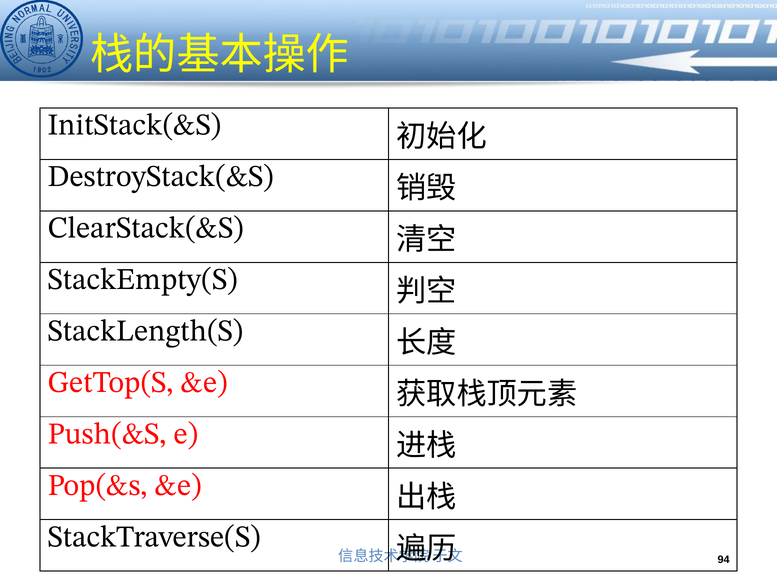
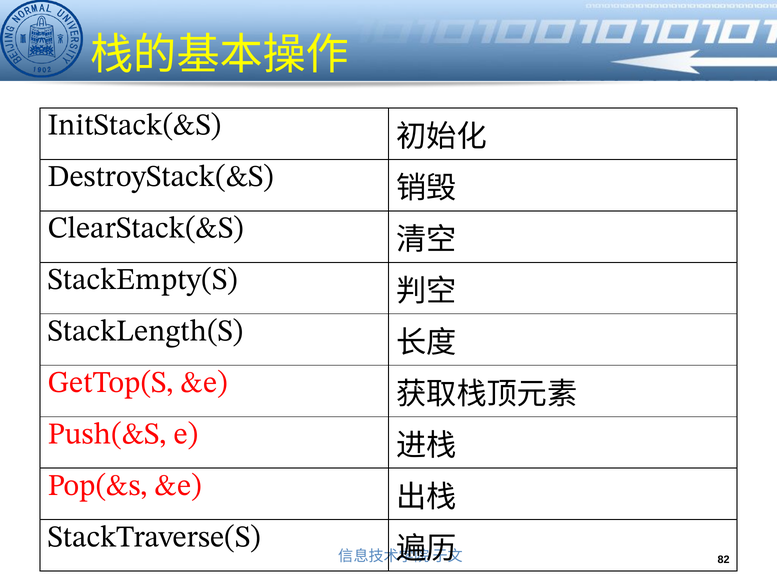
94: 94 -> 82
